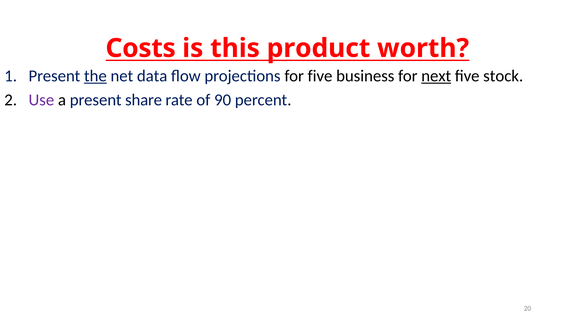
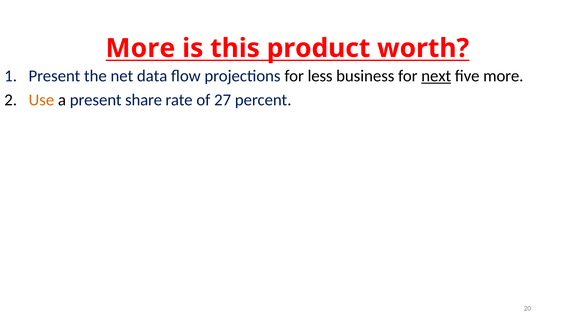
Costs at (141, 48): Costs -> More
the underline: present -> none
for five: five -> less
five stock: stock -> more
Use colour: purple -> orange
90: 90 -> 27
